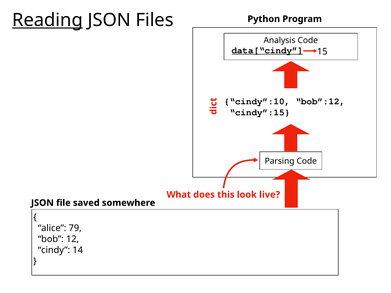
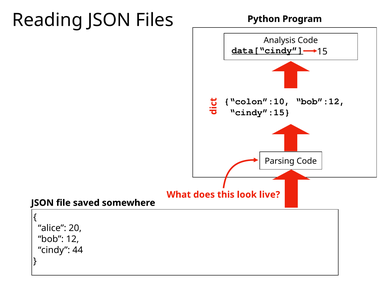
Reading underline: present -> none
cindy”:10: cindy”:10 -> colon”:10
79: 79 -> 20
14: 14 -> 44
